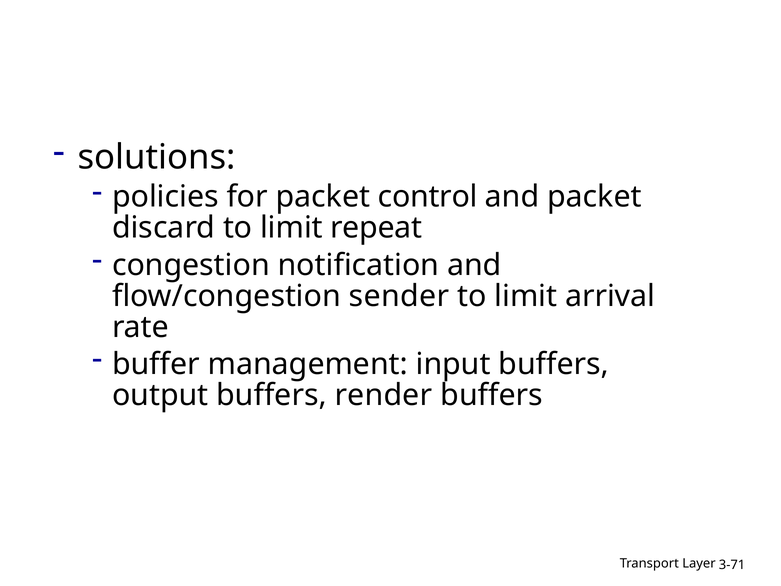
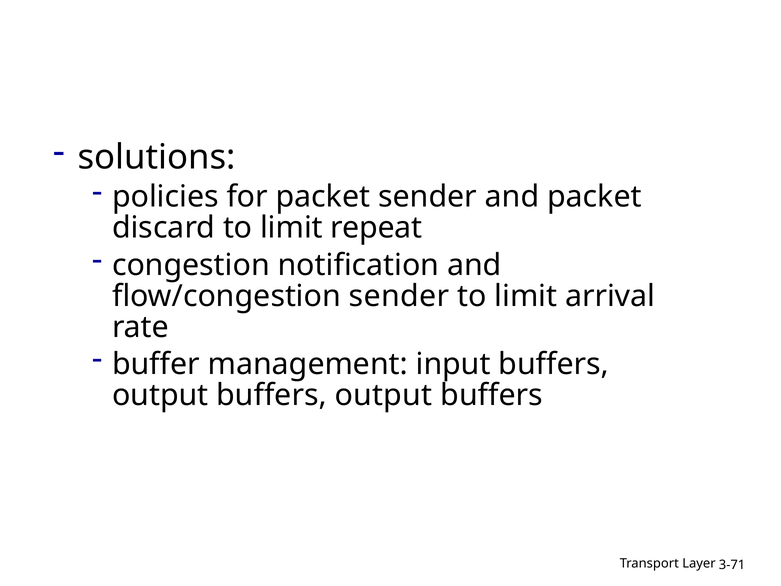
packet control: control -> sender
output buffers render: render -> output
